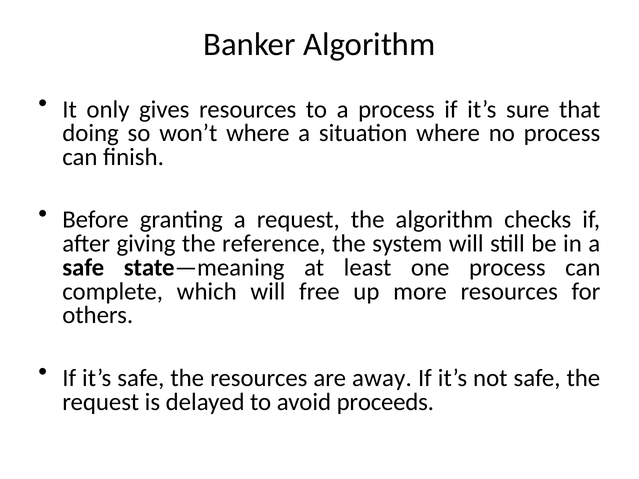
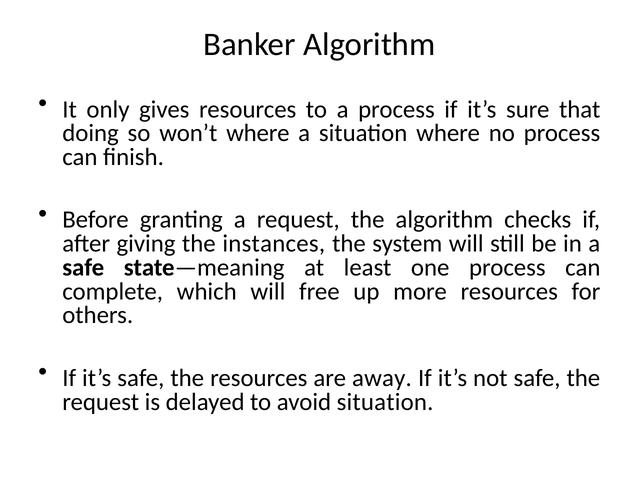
reference: reference -> instances
avoid proceeds: proceeds -> situation
